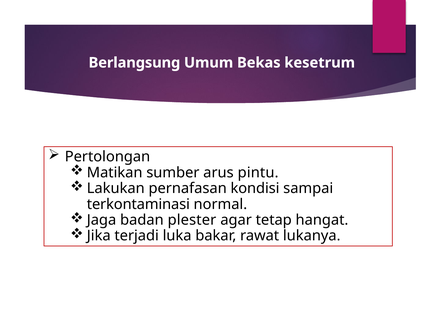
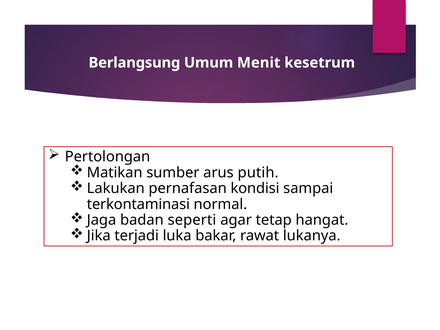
Bekas: Bekas -> Menit
pintu: pintu -> putih
plester: plester -> seperti
